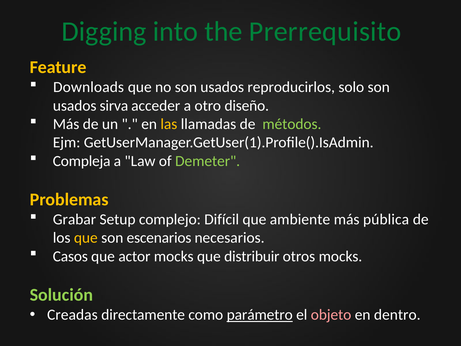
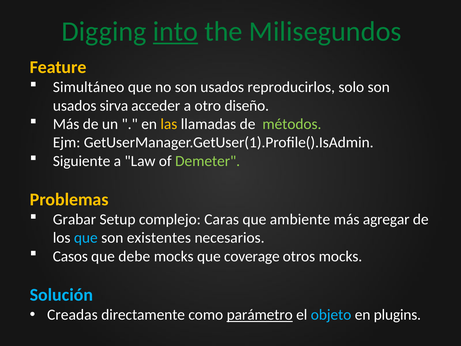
into underline: none -> present
Prerrequisito: Prerrequisito -> Milisegundos
Downloads: Downloads -> Simultáneo
Compleja: Compleja -> Siguiente
Difícil: Difícil -> Caras
pública: pública -> agregar
que at (86, 238) colour: yellow -> light blue
escenarios: escenarios -> existentes
actor: actor -> debe
distribuir: distribuir -> coverage
Solución colour: light green -> light blue
objeto colour: pink -> light blue
dentro: dentro -> plugins
